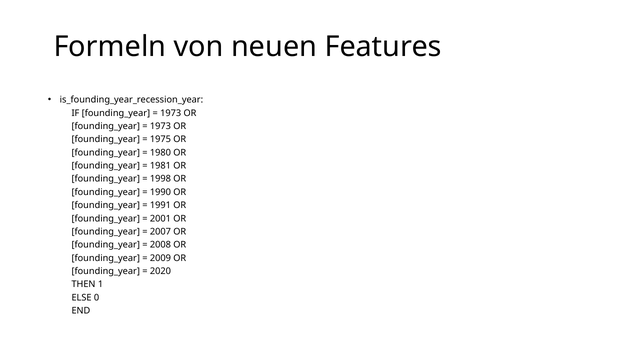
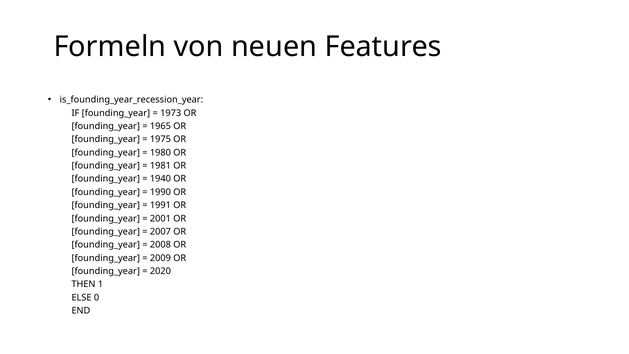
1973 at (160, 126): 1973 -> 1965
1998: 1998 -> 1940
